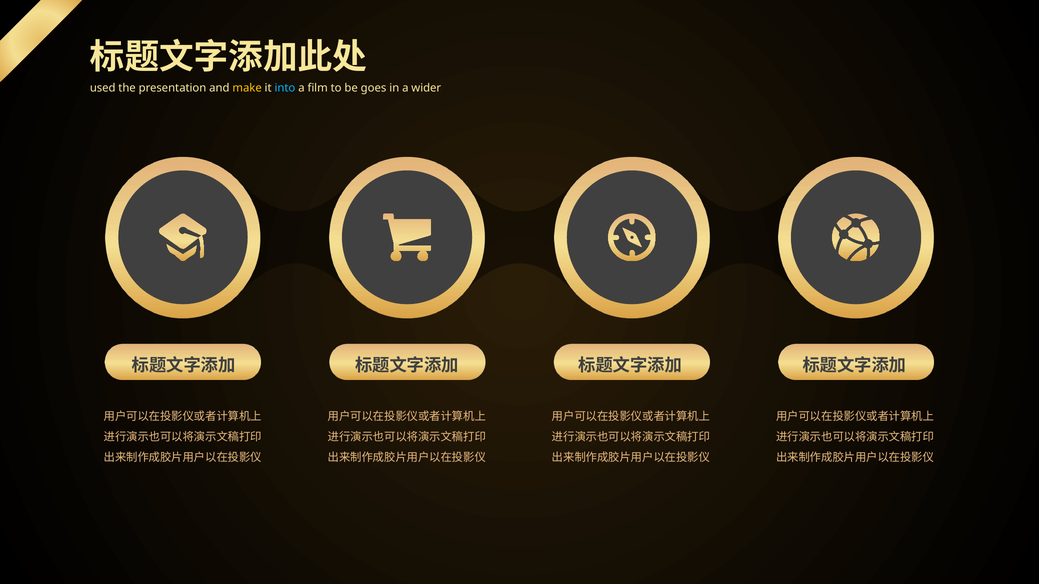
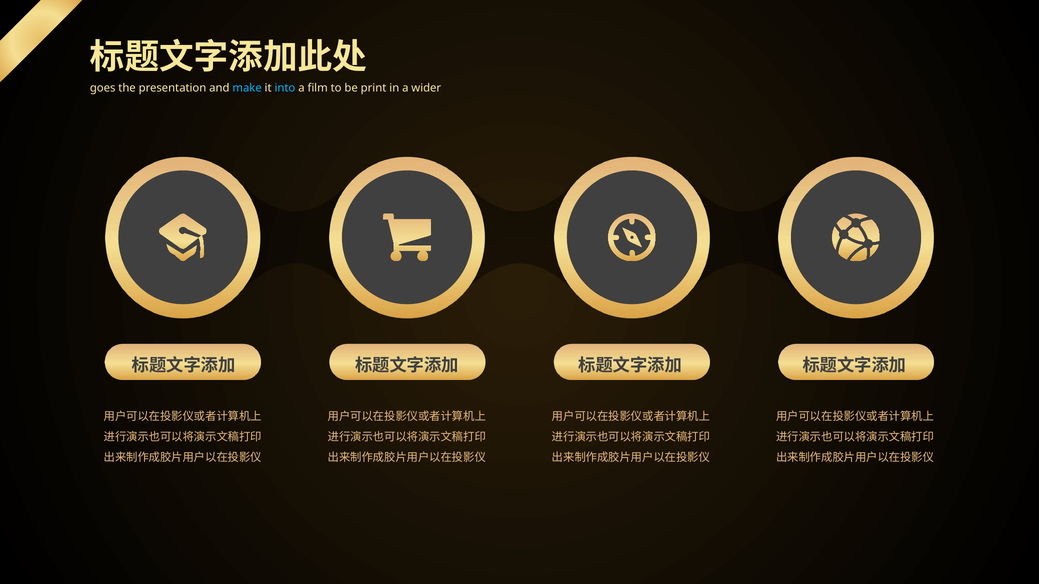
used: used -> goes
make colour: yellow -> light blue
goes: goes -> print
